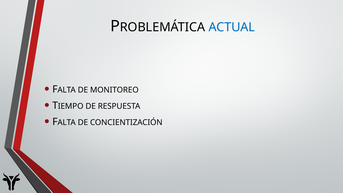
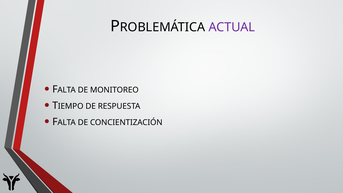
ACTUAL colour: blue -> purple
